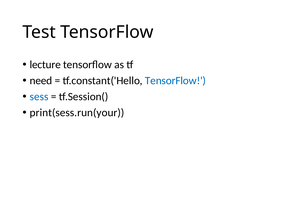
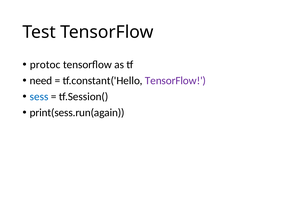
lecture: lecture -> protoc
TensorFlow at (175, 81) colour: blue -> purple
print(sess.run(your: print(sess.run(your -> print(sess.run(again
